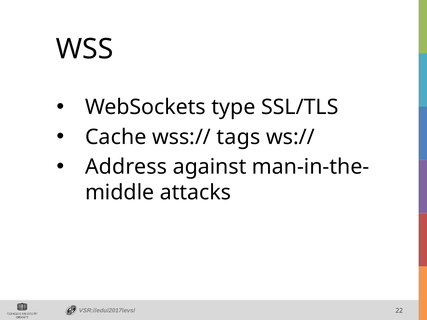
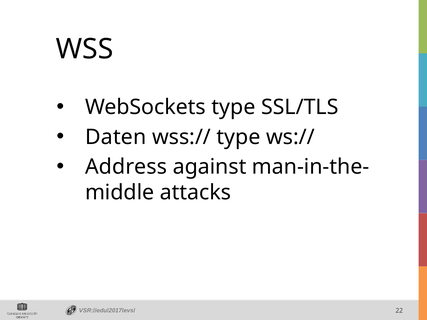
Cache: Cache -> Daten
wss:// tags: tags -> type
